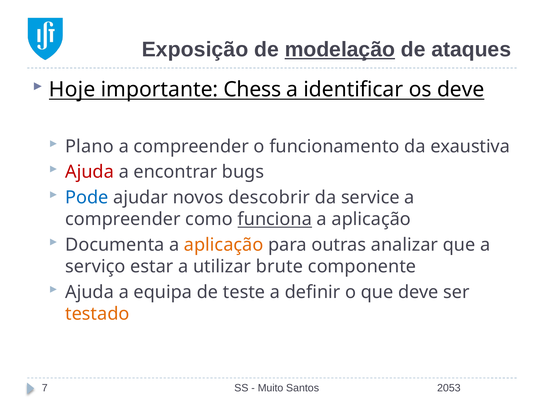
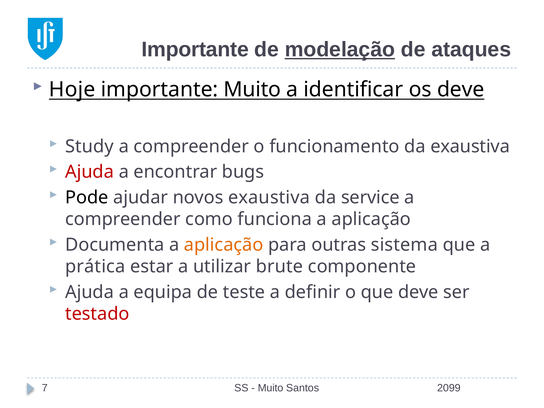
Exposição at (195, 50): Exposição -> Importante
importante Chess: Chess -> Muito
Plano: Plano -> Study
Pode colour: blue -> black
novos descobrir: descobrir -> exaustiva
funciona underline: present -> none
analizar: analizar -> sistema
serviço: serviço -> prática
testado colour: orange -> red
2053: 2053 -> 2099
